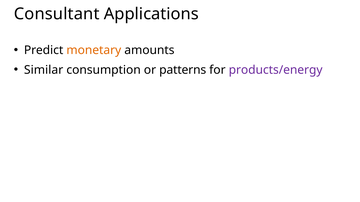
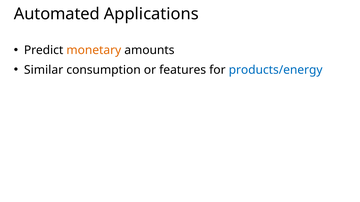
Consultant: Consultant -> Automated
patterns: patterns -> features
products/energy colour: purple -> blue
